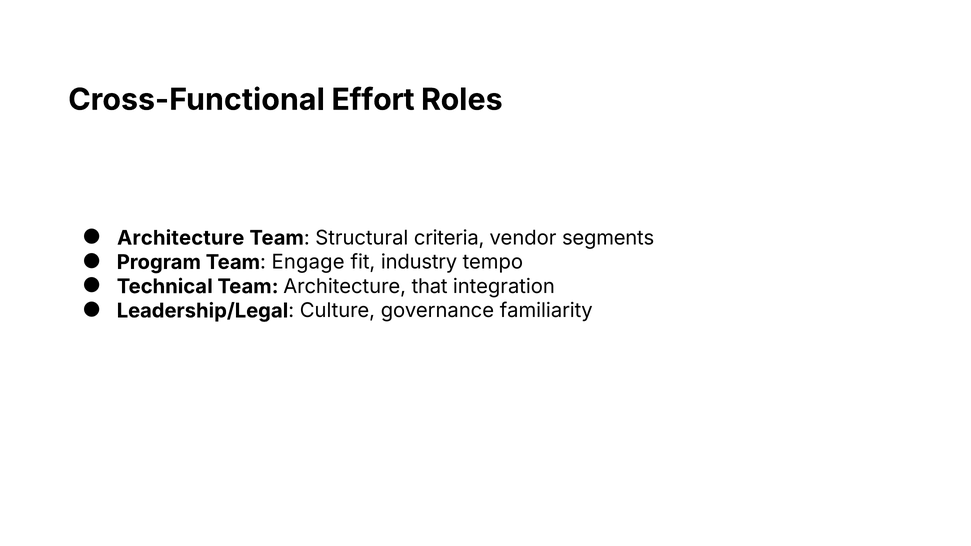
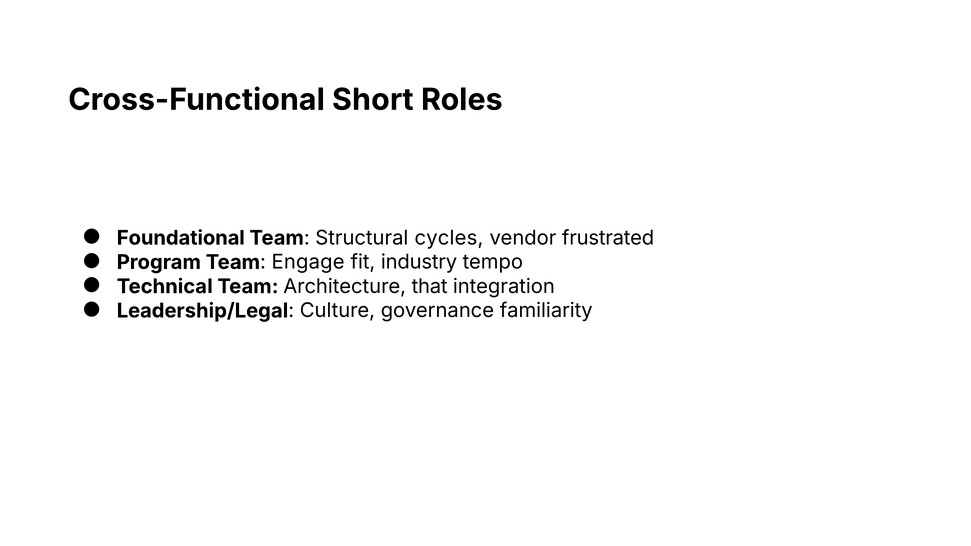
Effort: Effort -> Short
Architecture at (181, 238): Architecture -> Foundational
criteria: criteria -> cycles
segments: segments -> frustrated
